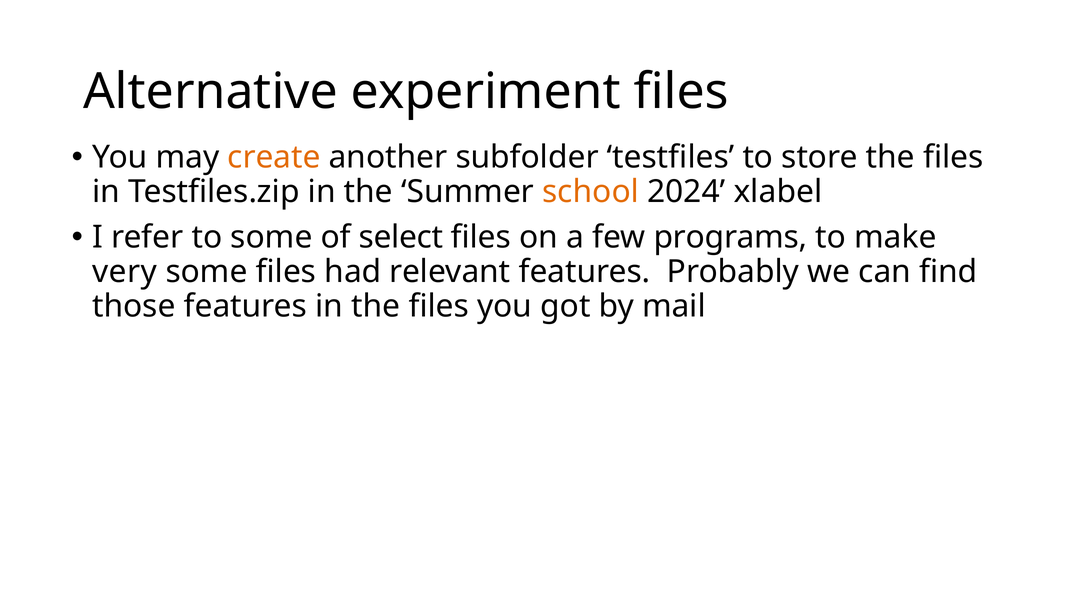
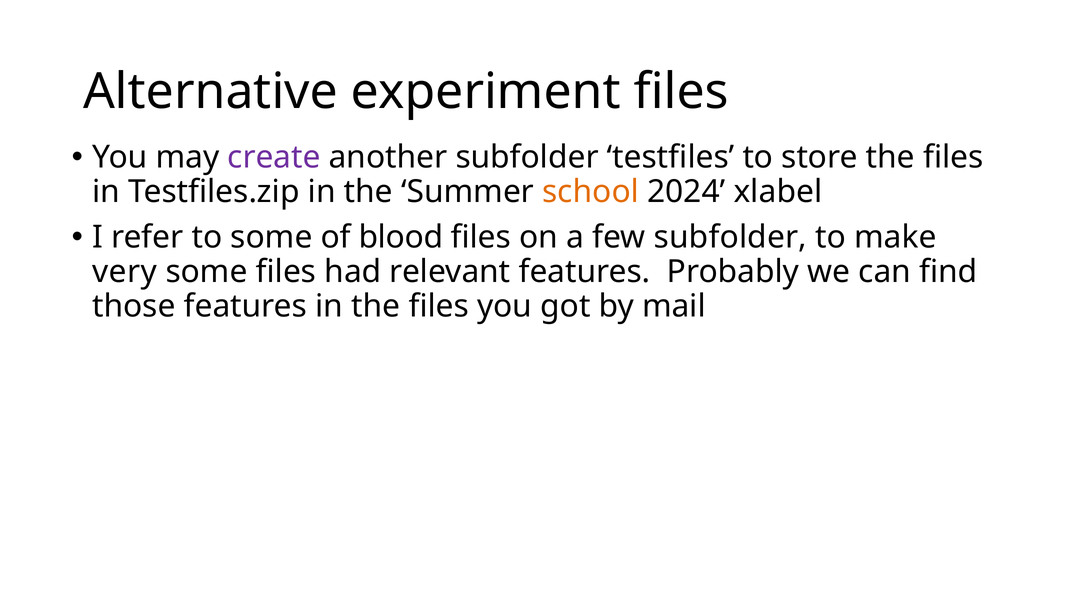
create colour: orange -> purple
select: select -> blood
few programs: programs -> subfolder
